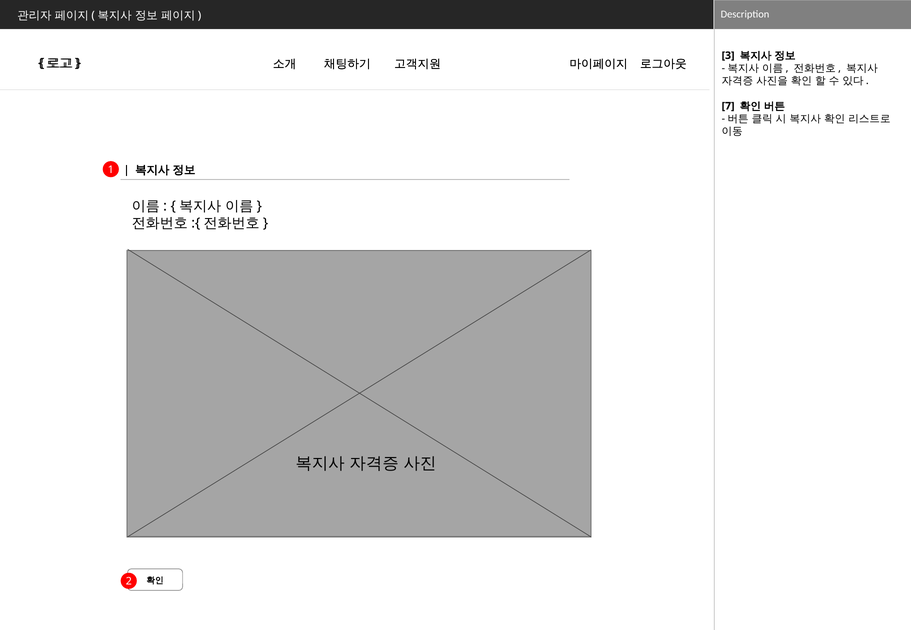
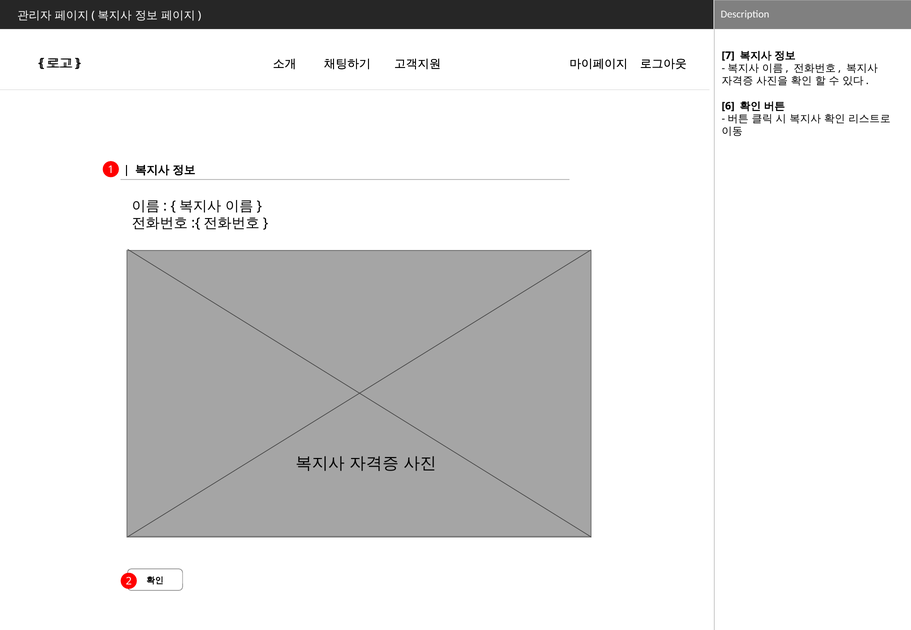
3: 3 -> 7
7: 7 -> 6
